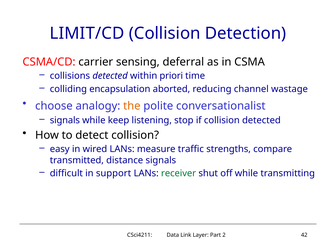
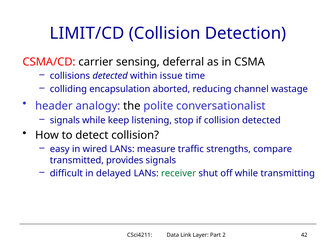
priori: priori -> issue
choose: choose -> header
the colour: orange -> black
distance: distance -> provides
support: support -> delayed
